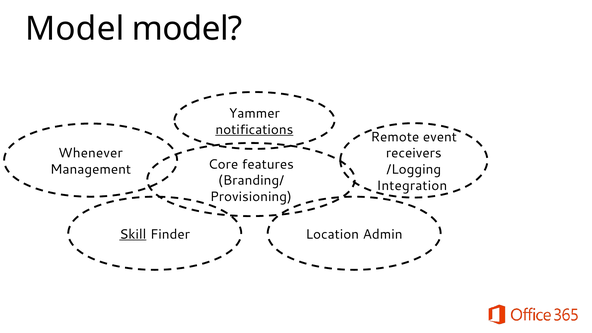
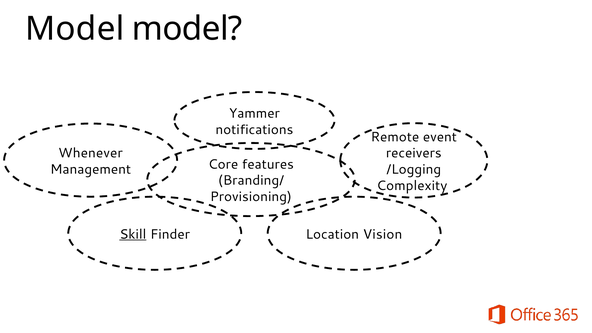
notifications underline: present -> none
Integration: Integration -> Complexity
Admin: Admin -> Vision
